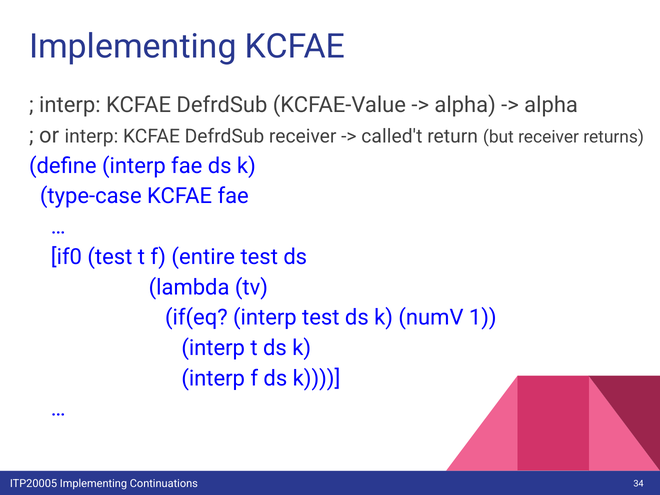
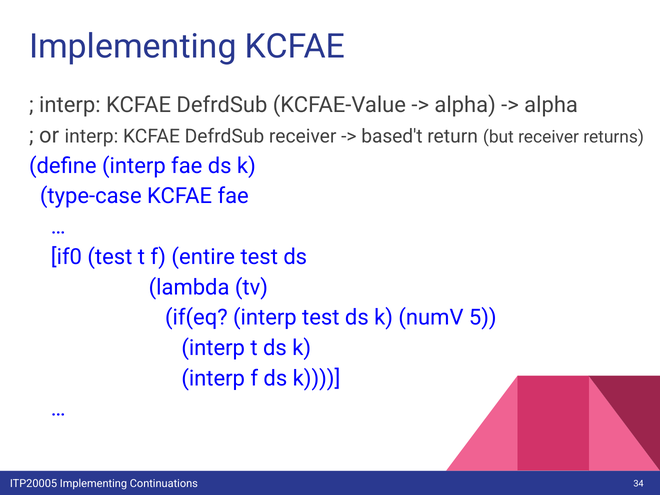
called't: called't -> based't
1: 1 -> 5
